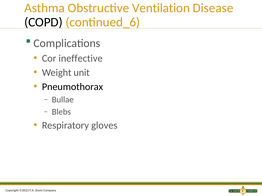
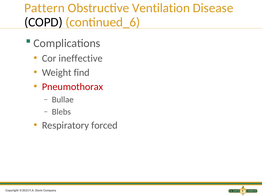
Asthma: Asthma -> Pattern
unit: unit -> find
Pneumothorax colour: black -> red
gloves: gloves -> forced
